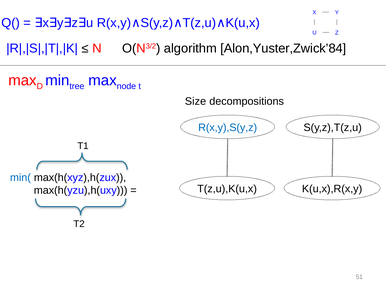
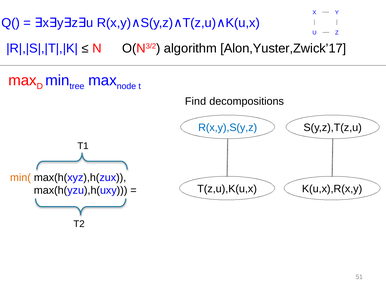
Alon,Yuster,Zwick’84: Alon,Yuster,Zwick’84 -> Alon,Yuster,Zwick’17
Size: Size -> Find
min( colour: blue -> orange
